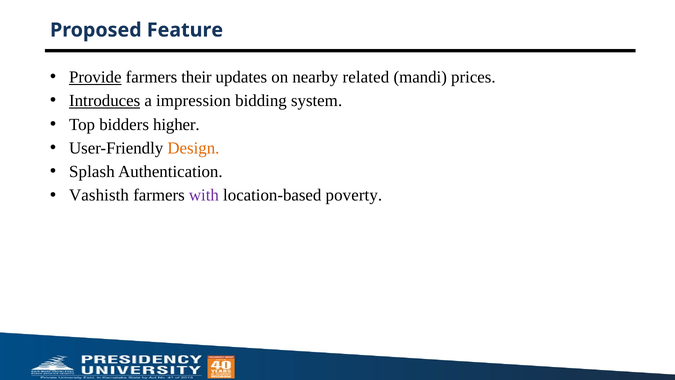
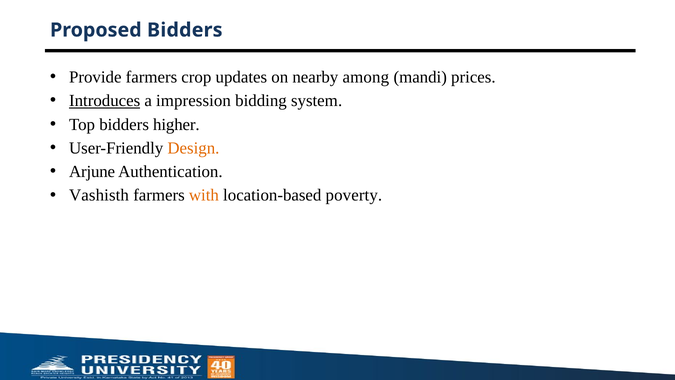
Proposed Feature: Feature -> Bidders
Provide underline: present -> none
their: their -> crop
related: related -> among
Splash: Splash -> Arjune
with colour: purple -> orange
